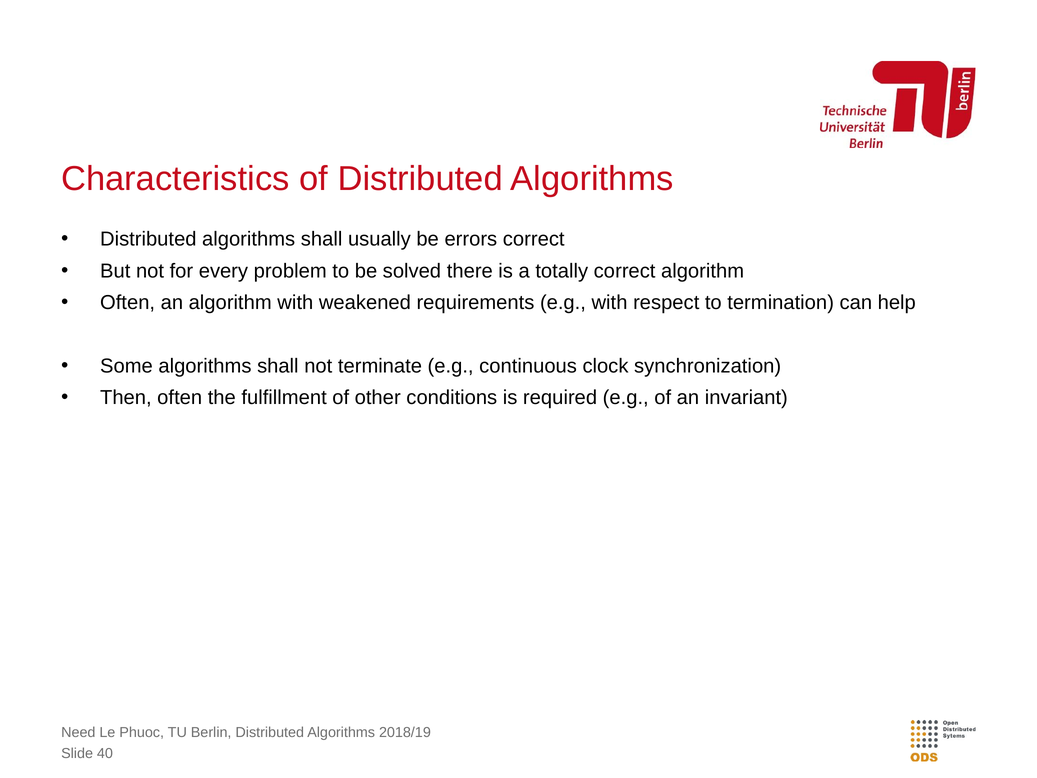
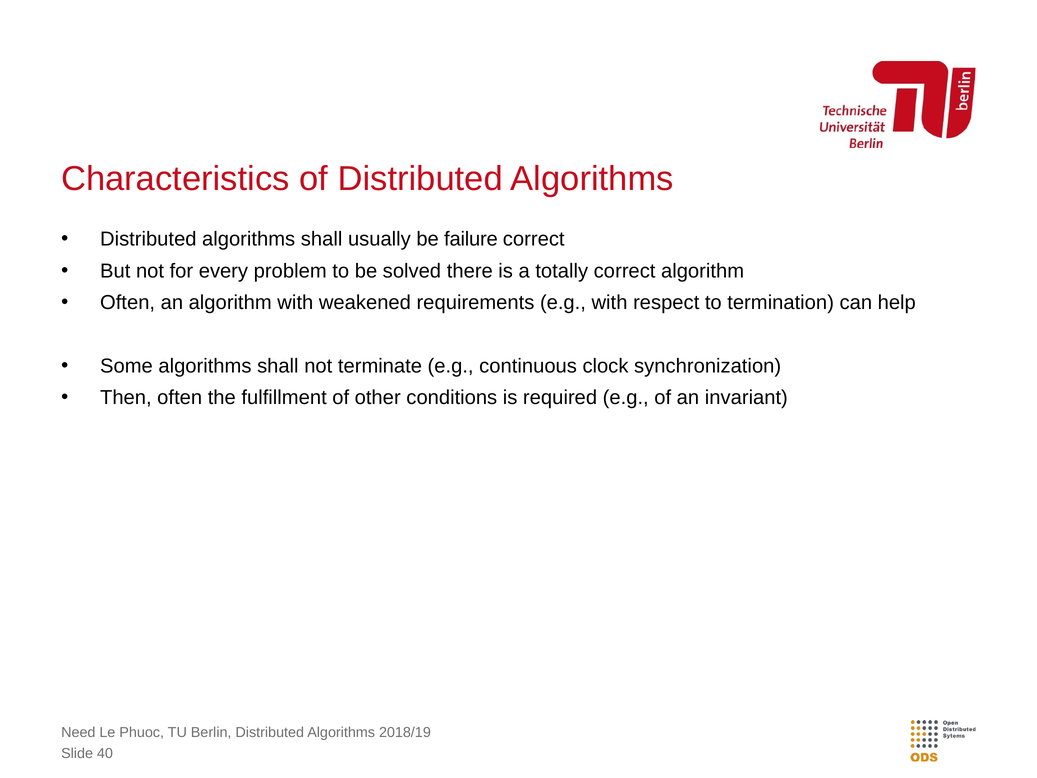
errors: errors -> failure
